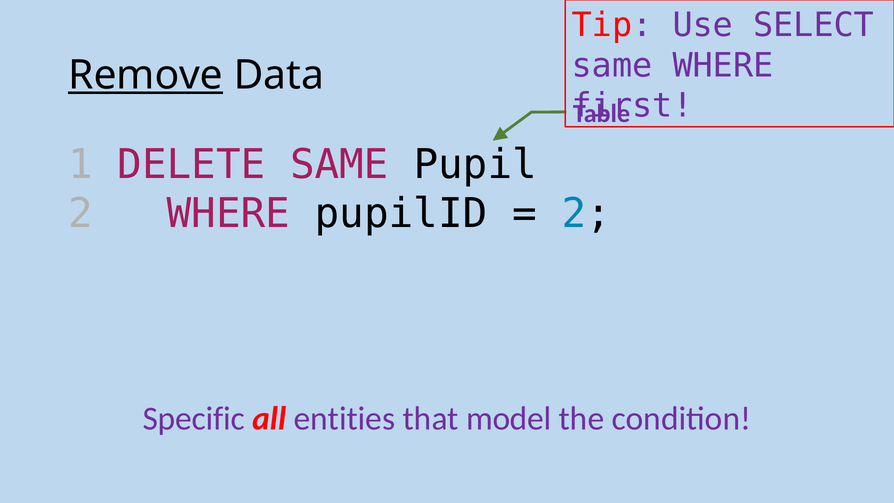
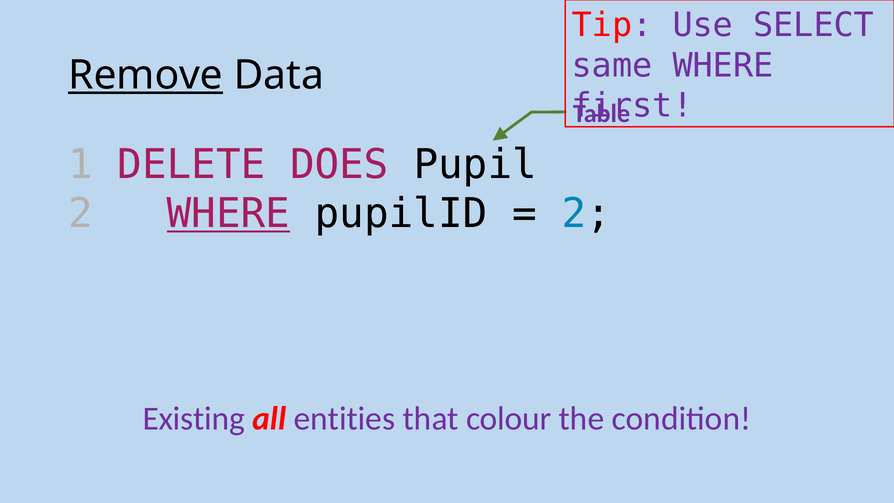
DELETE SAME: SAME -> DOES
WHERE at (228, 214) underline: none -> present
Specific: Specific -> Existing
model: model -> colour
